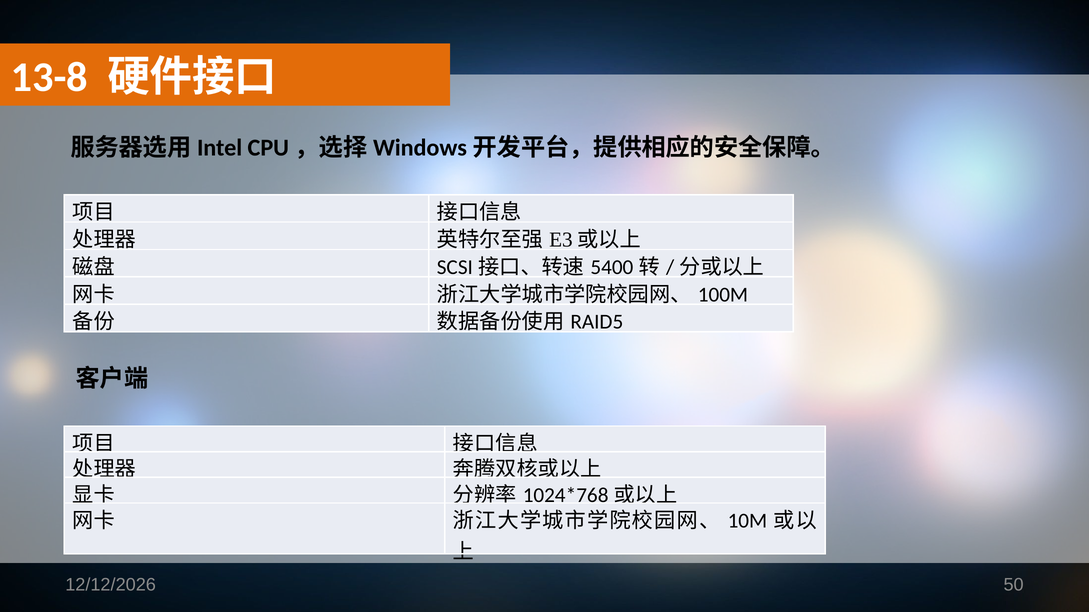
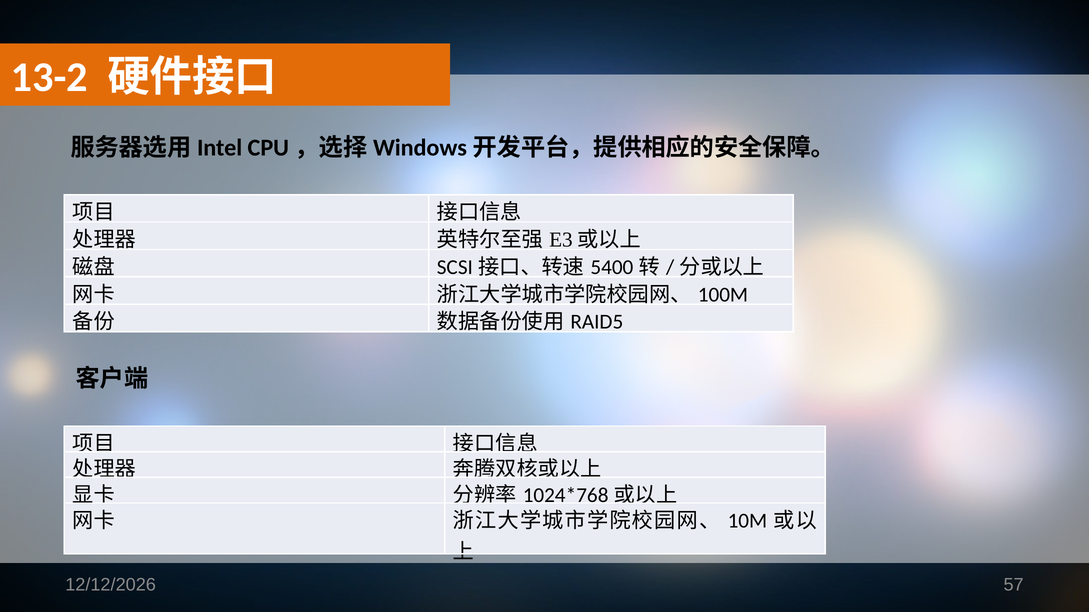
13-8: 13-8 -> 13-2
50: 50 -> 57
